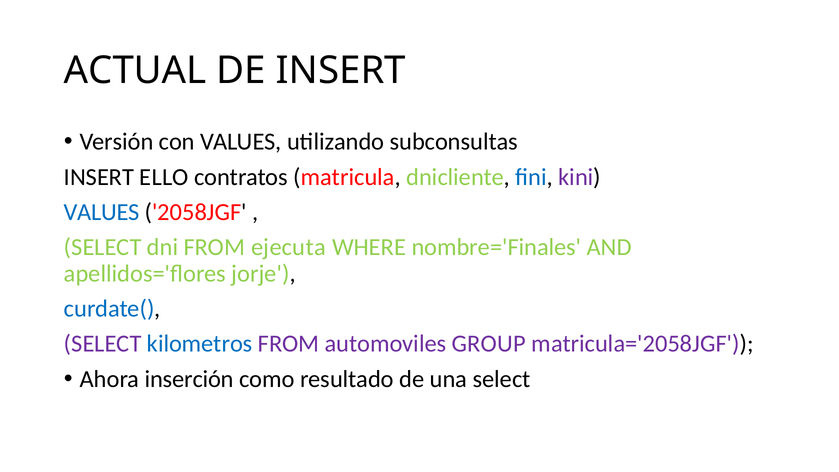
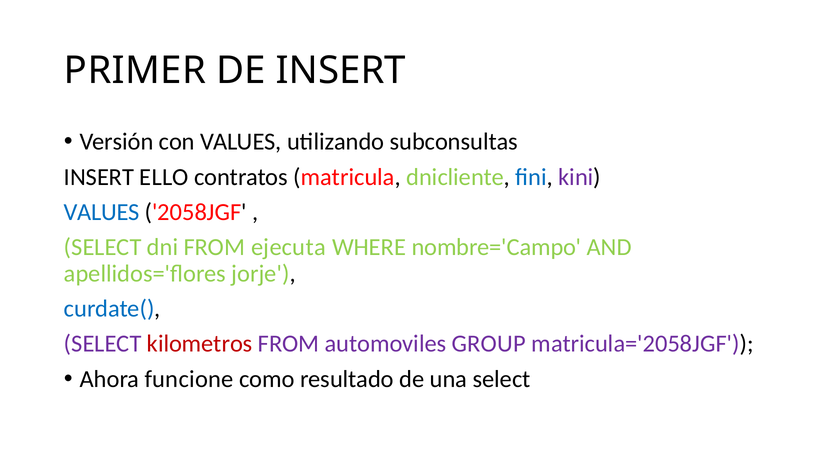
ACTUAL: ACTUAL -> PRIMER
nombre='Finales: nombre='Finales -> nombre='Campo
kilometros colour: blue -> red
inserción: inserción -> funcione
